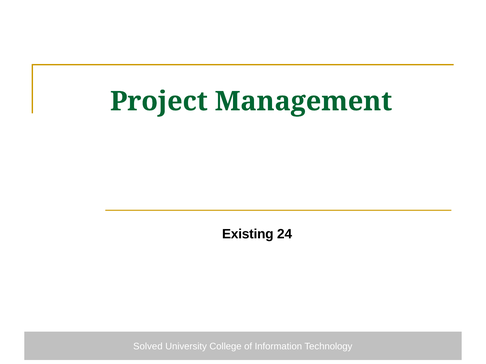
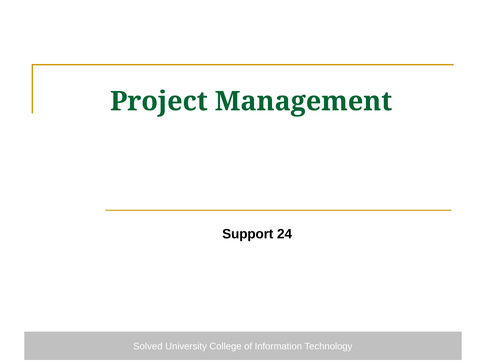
Existing: Existing -> Support
